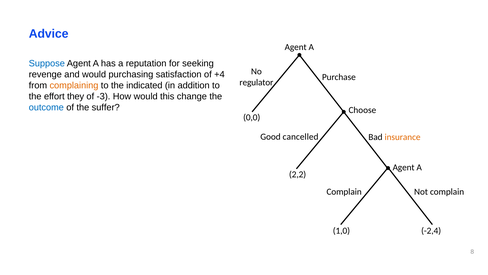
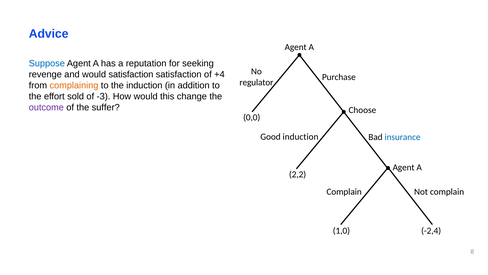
would purchasing: purchasing -> satisfaction
the indicated: indicated -> induction
they: they -> sold
outcome colour: blue -> purple
Good cancelled: cancelled -> induction
insurance colour: orange -> blue
